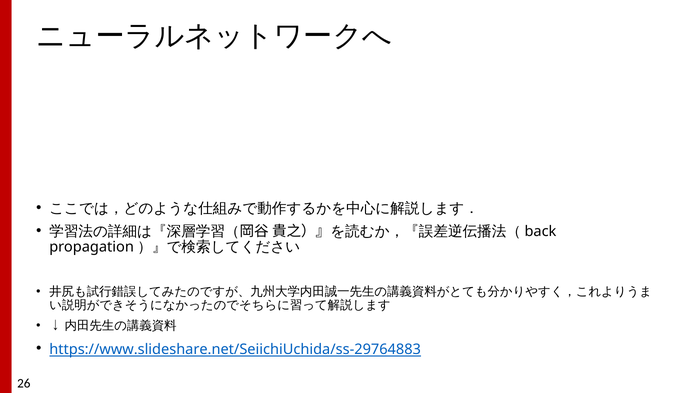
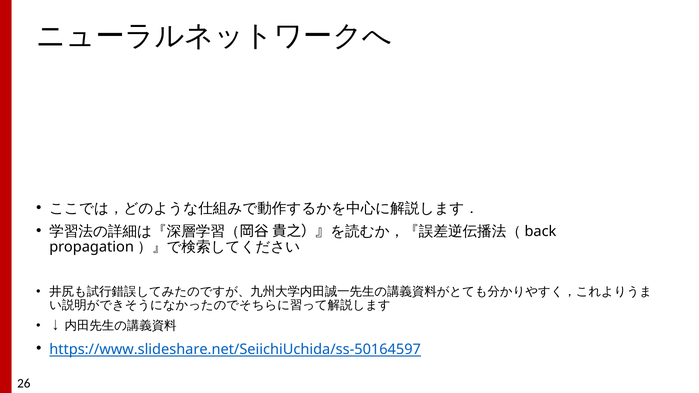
https://www.slideshare.net/SeiichiUchida/ss-29764883: https://www.slideshare.net/SeiichiUchida/ss-29764883 -> https://www.slideshare.net/SeiichiUchida/ss-50164597
